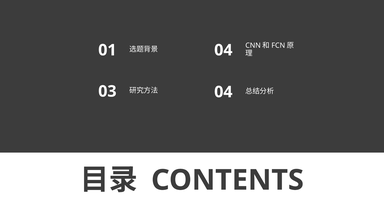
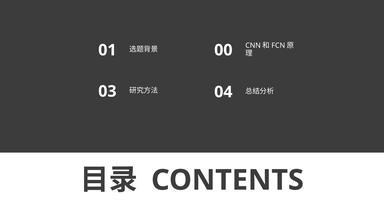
04 at (223, 50): 04 -> 00
